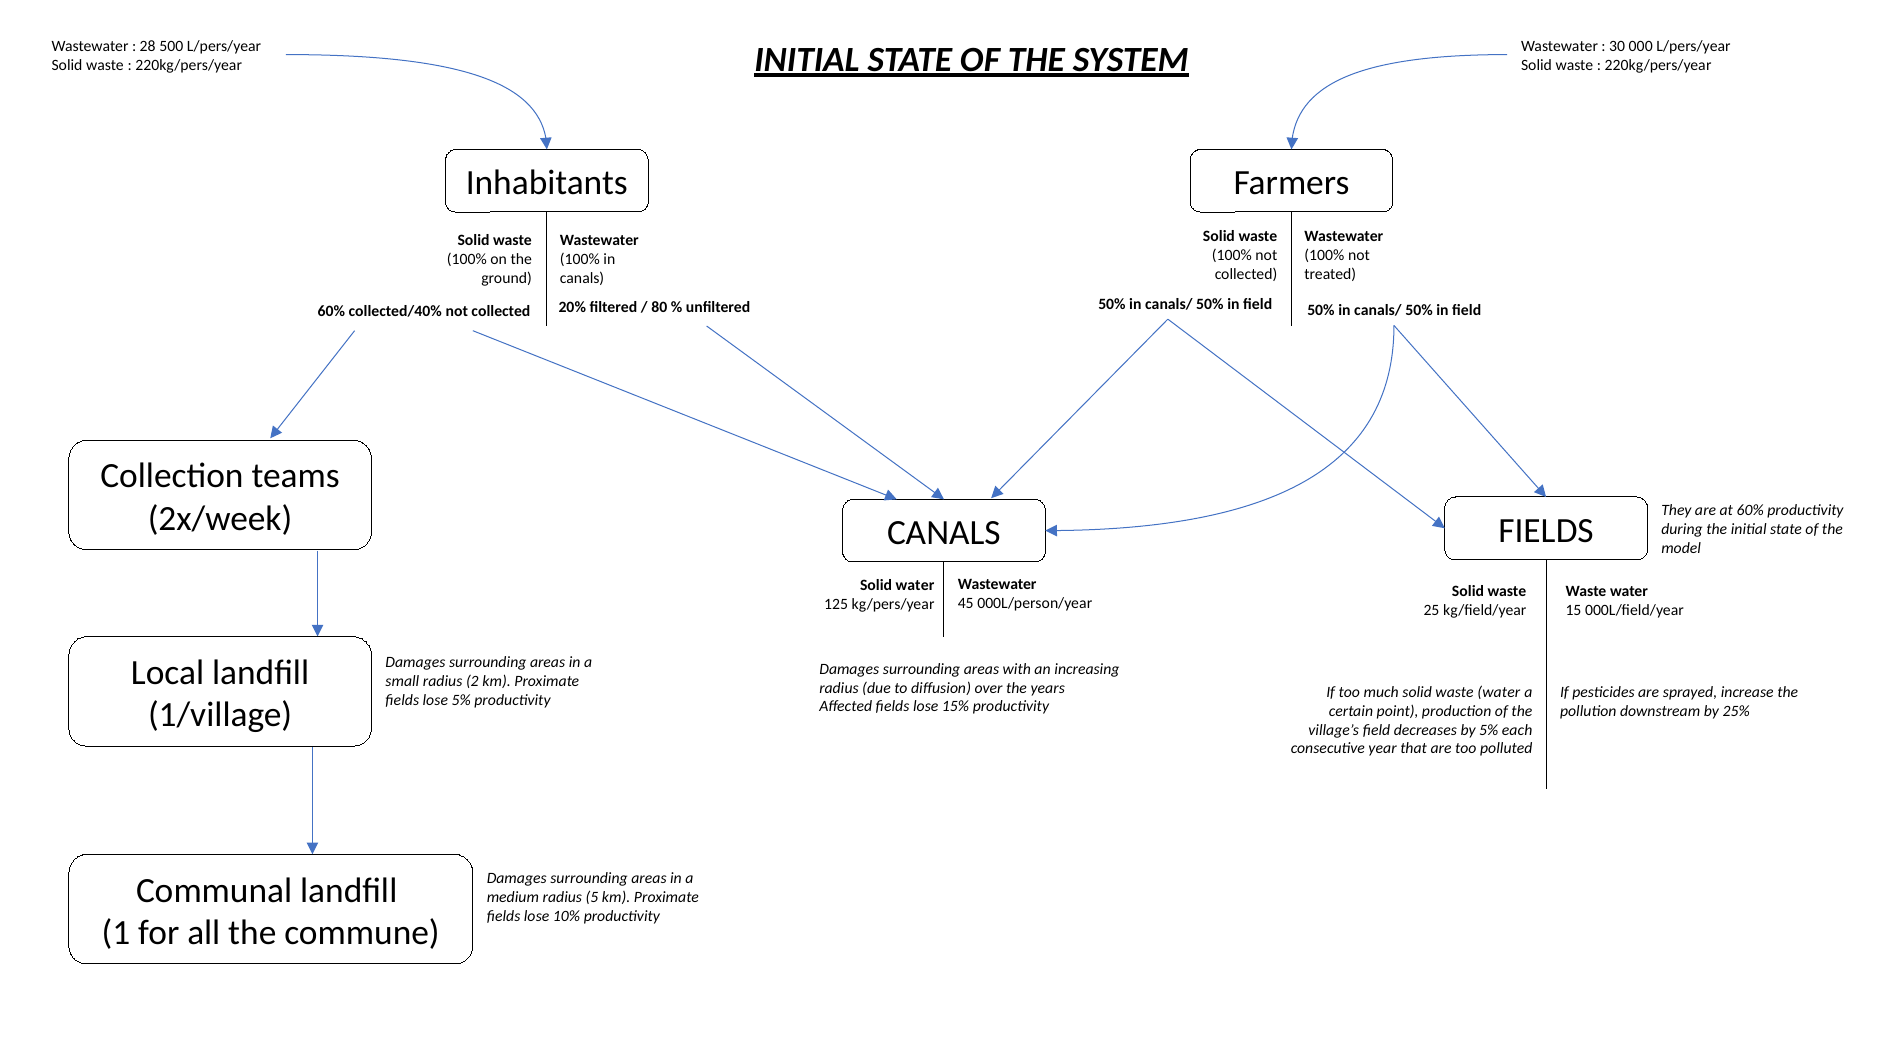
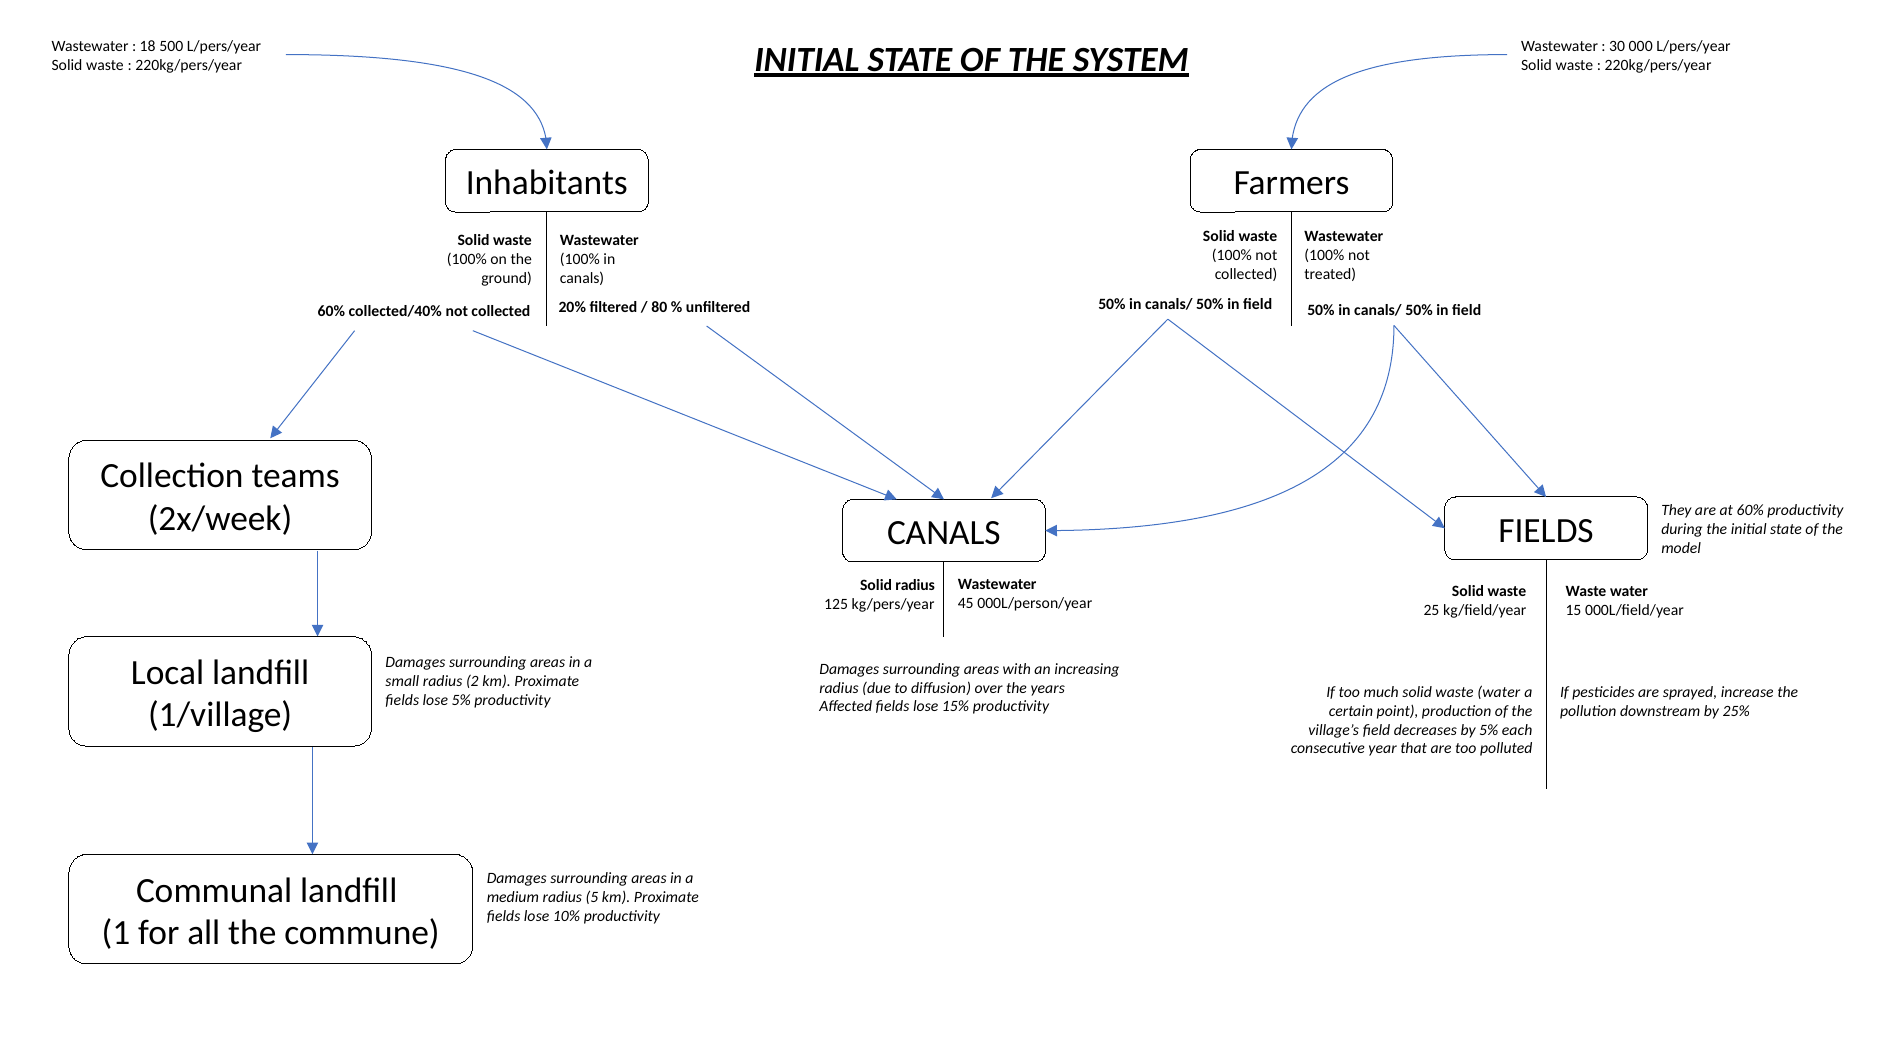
28: 28 -> 18
Solid water: water -> radius
